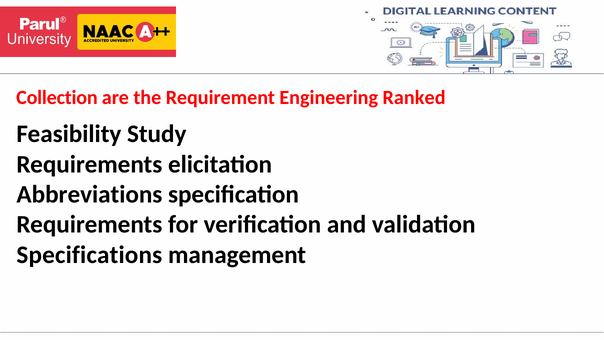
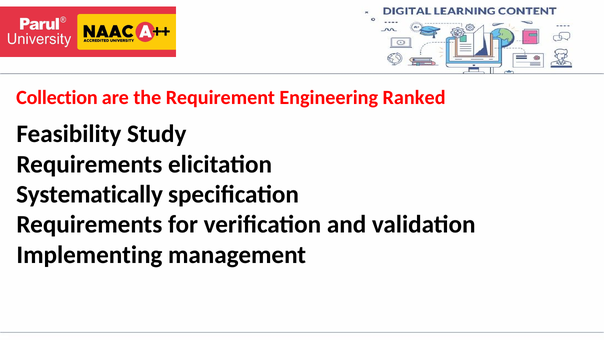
Abbreviations: Abbreviations -> Systematically
Specifications: Specifications -> Implementing
